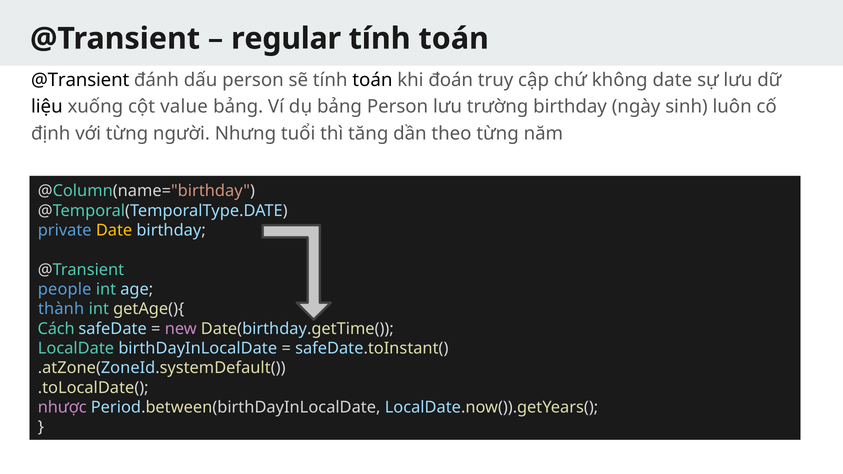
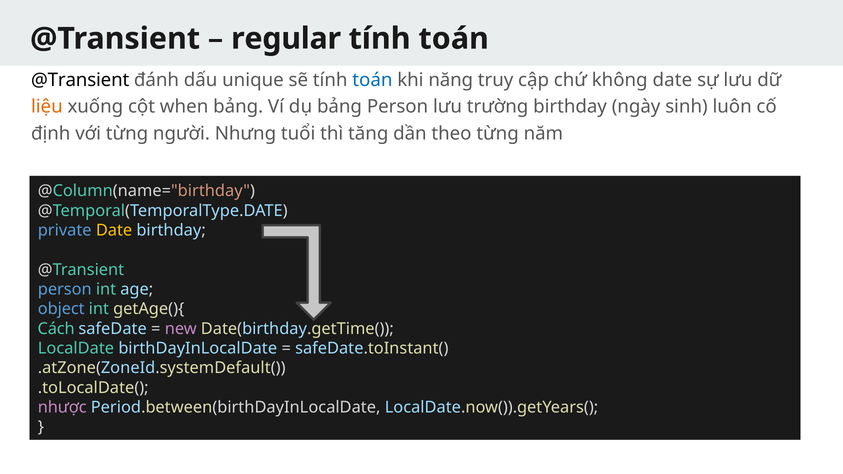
dấu person: person -> unique
toán at (372, 80) colour: black -> blue
đoán: đoán -> năng
liệu colour: black -> orange
value: value -> when
people at (65, 289): people -> person
thành: thành -> object
